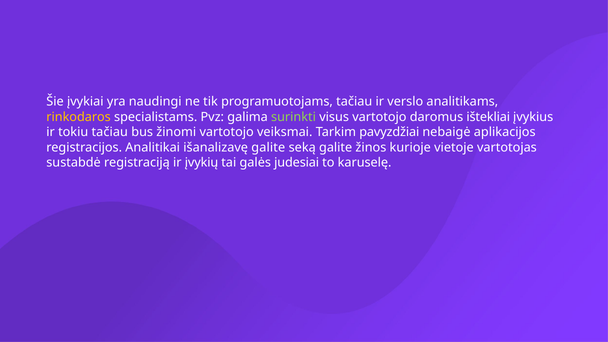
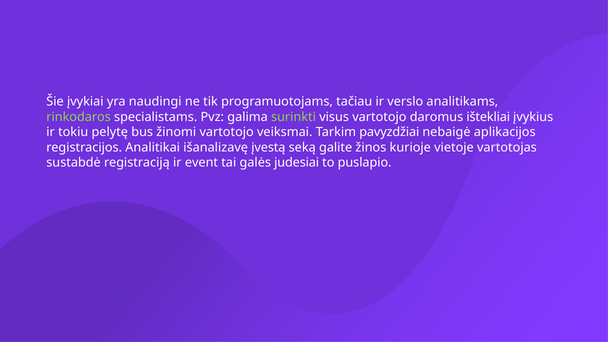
rinkodaros colour: yellow -> light green
tokiu tačiau: tačiau -> pelytę
išanalizavę galite: galite -> įvestą
įvykių: įvykių -> event
karuselę: karuselę -> puslapio
